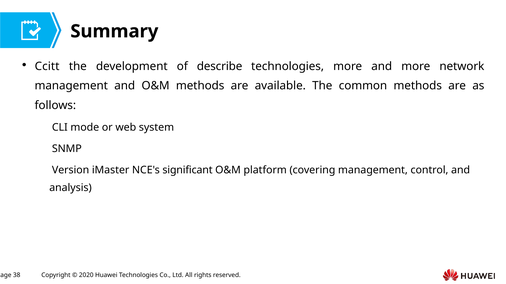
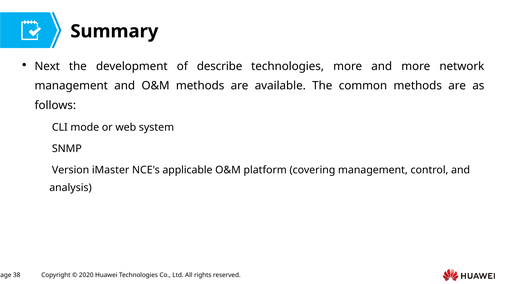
Ccitt: Ccitt -> Next
significant: significant -> applicable
